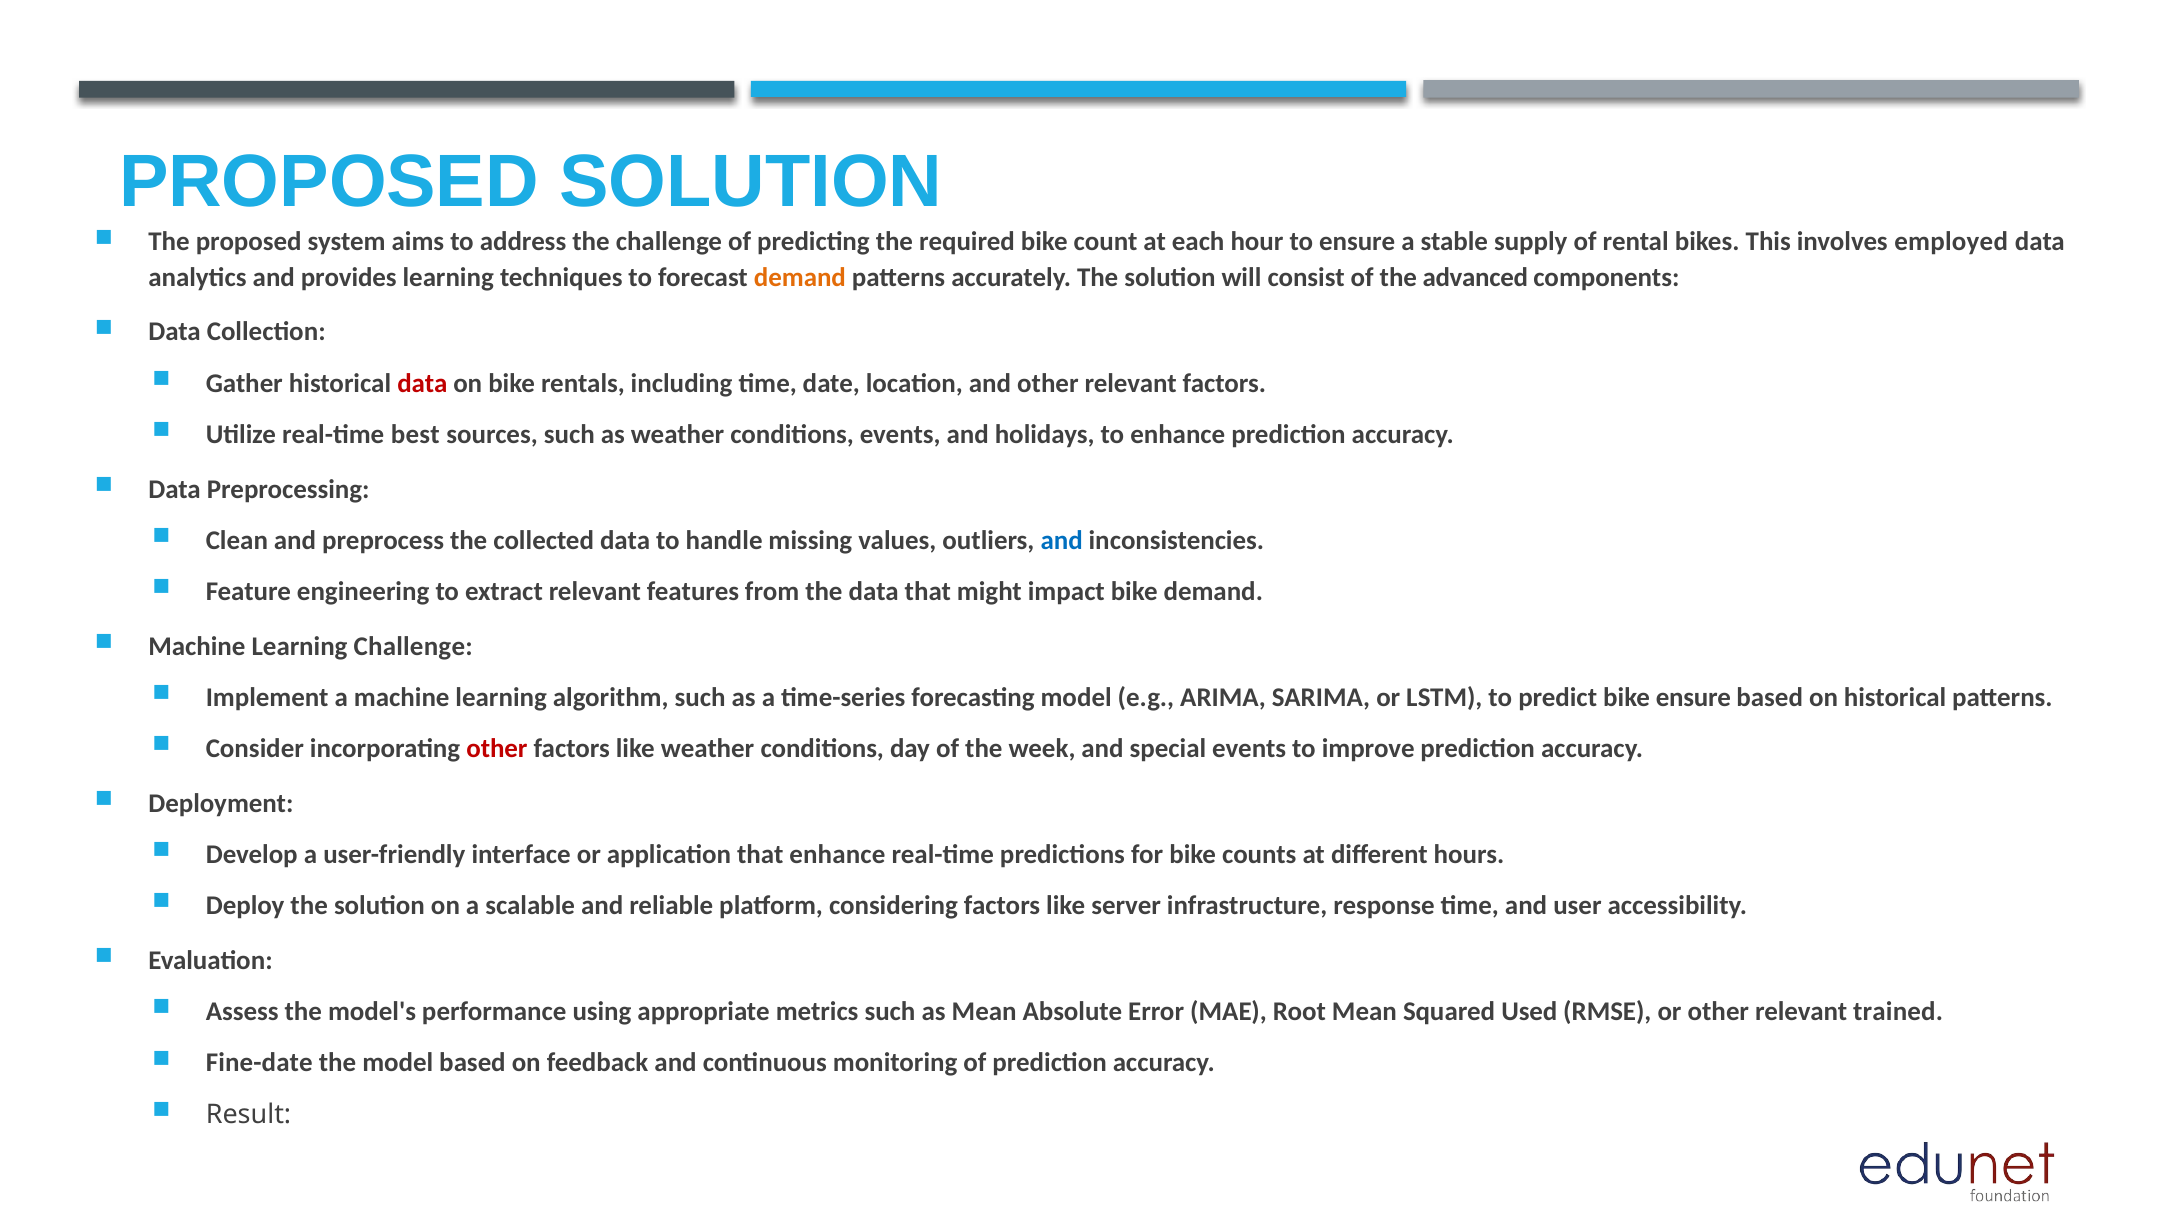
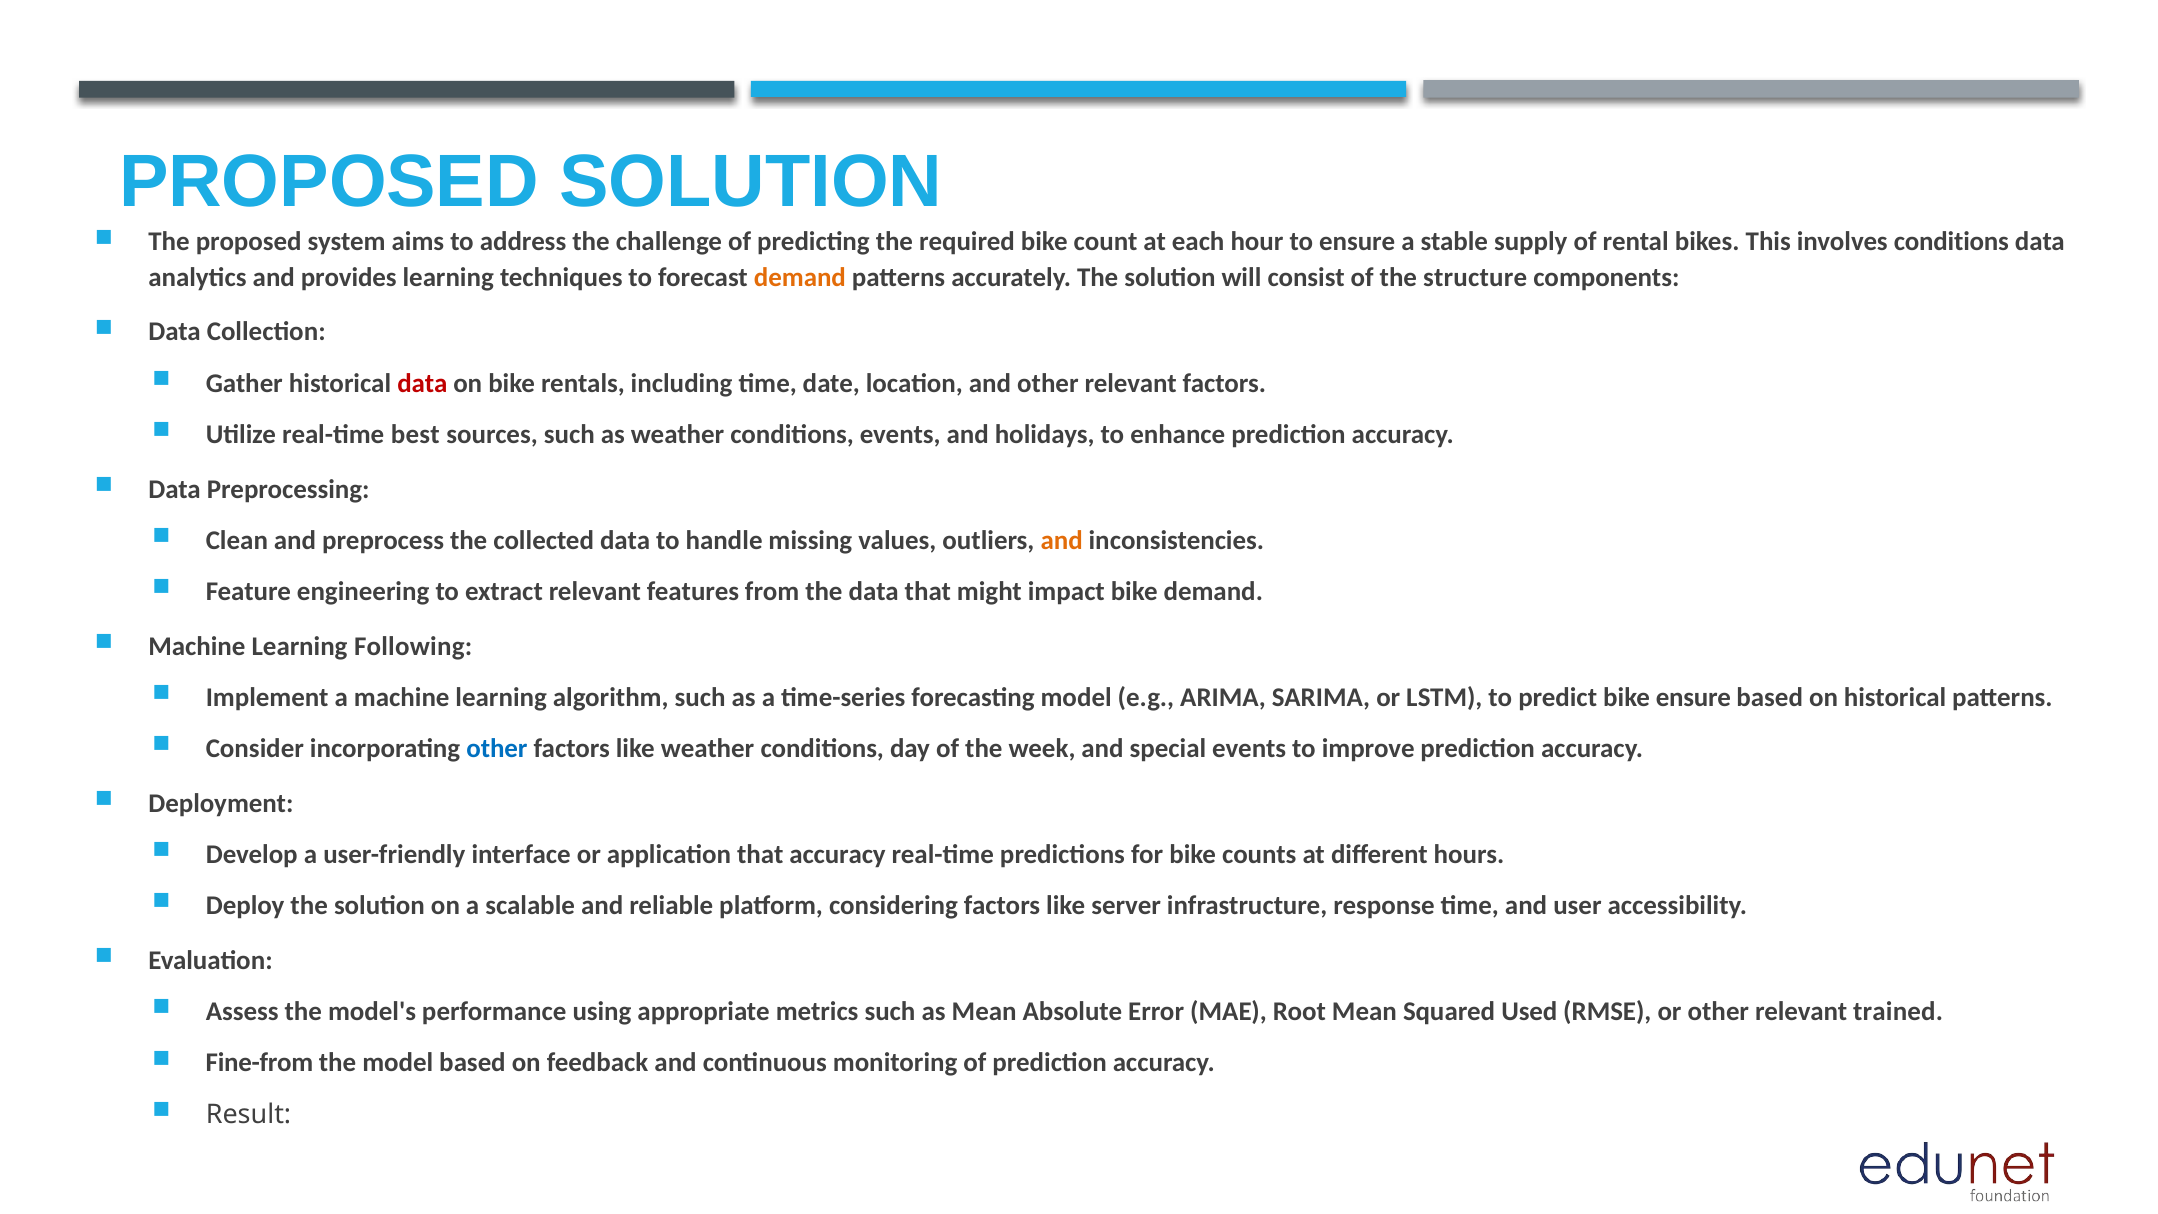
involves employed: employed -> conditions
advanced: advanced -> structure
and at (1062, 540) colour: blue -> orange
Learning Challenge: Challenge -> Following
other at (497, 749) colour: red -> blue
that enhance: enhance -> accuracy
Fine-date: Fine-date -> Fine-from
